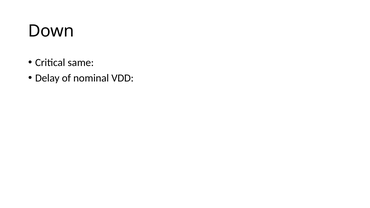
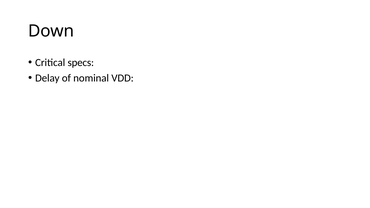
same: same -> specs
